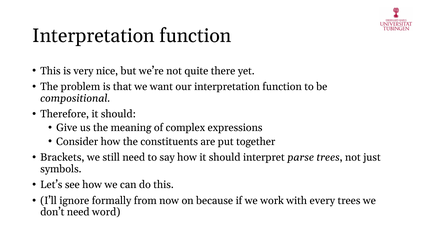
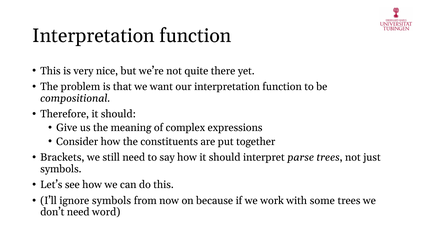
ignore formally: formally -> symbols
every: every -> some
